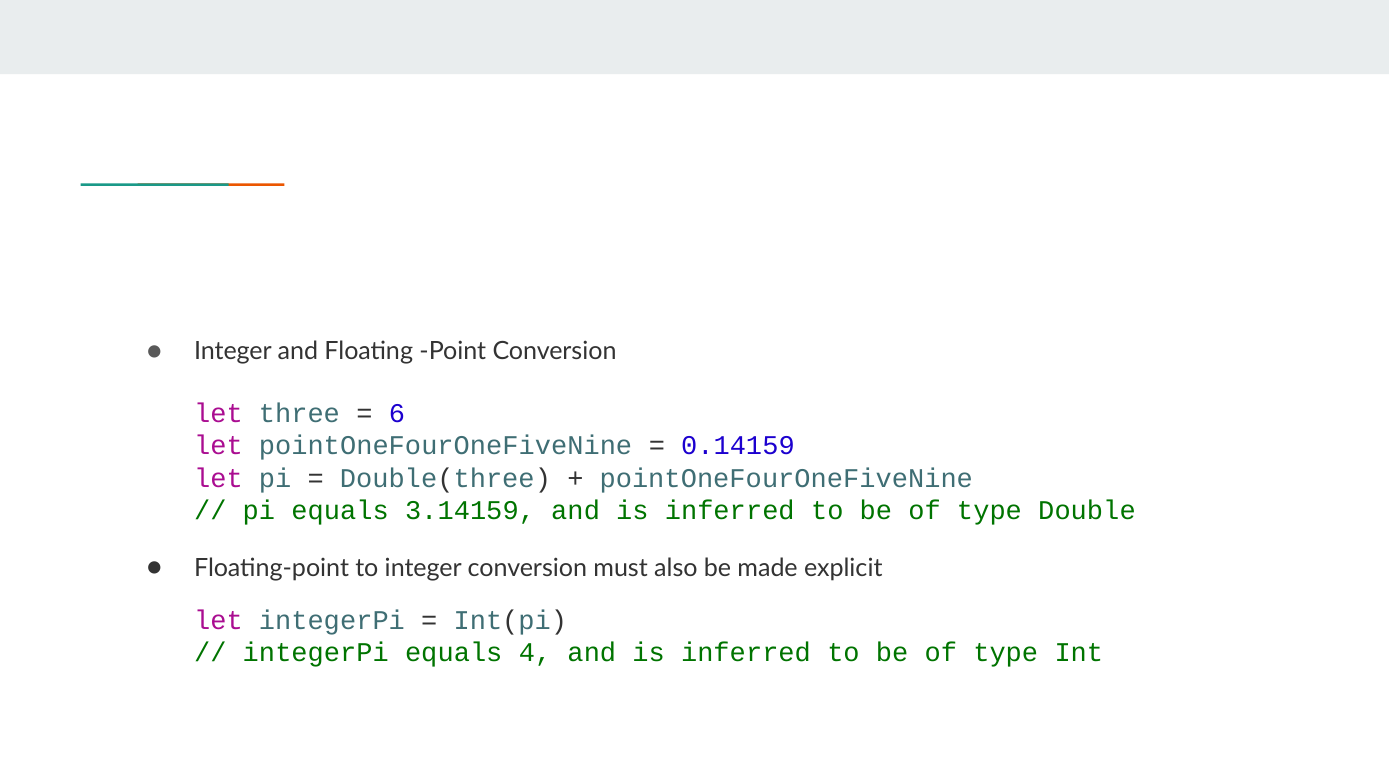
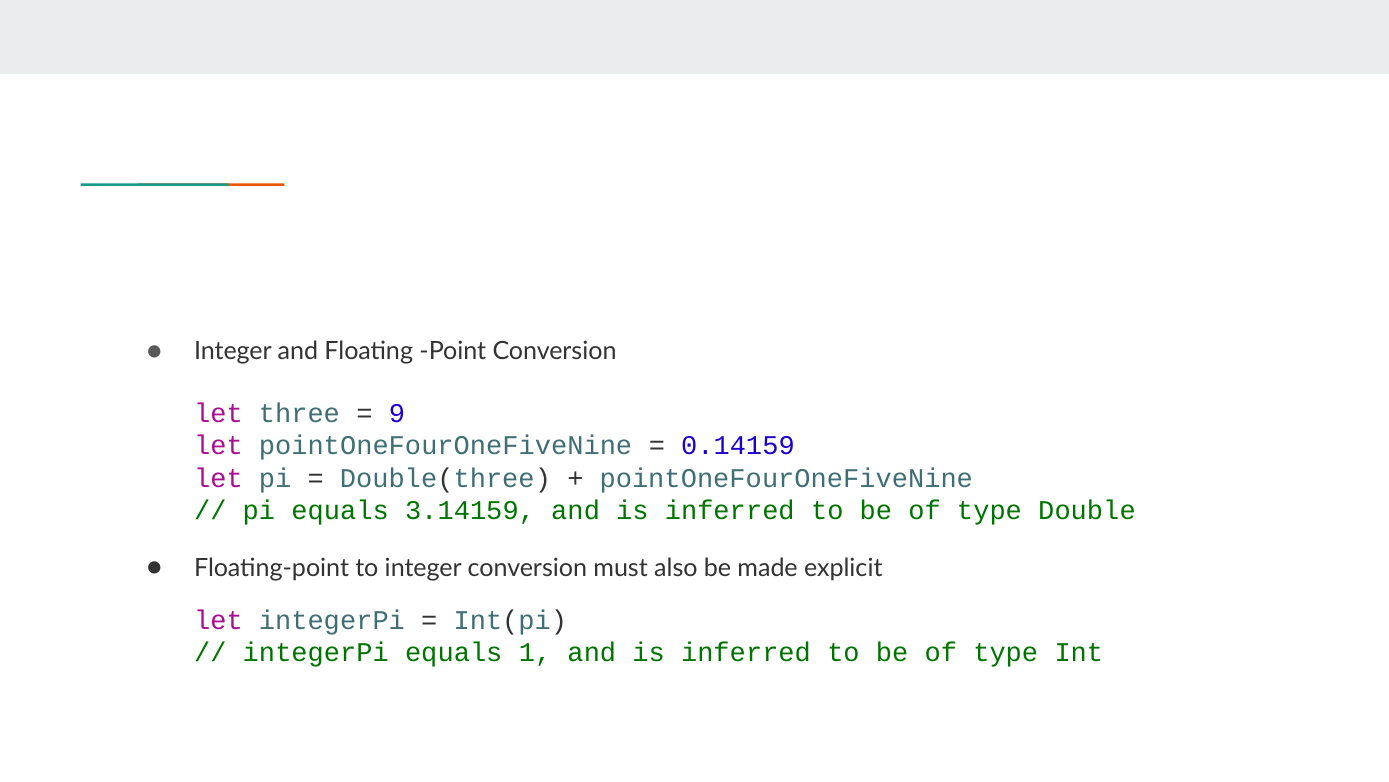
6: 6 -> 9
4: 4 -> 1
